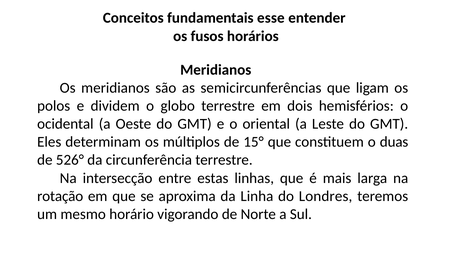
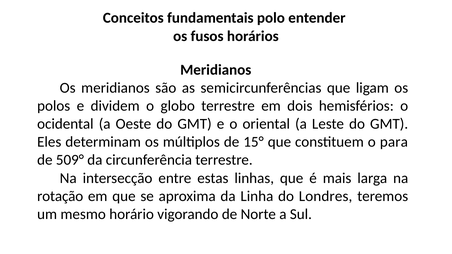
esse: esse -> polo
duas: duas -> para
526°: 526° -> 509°
